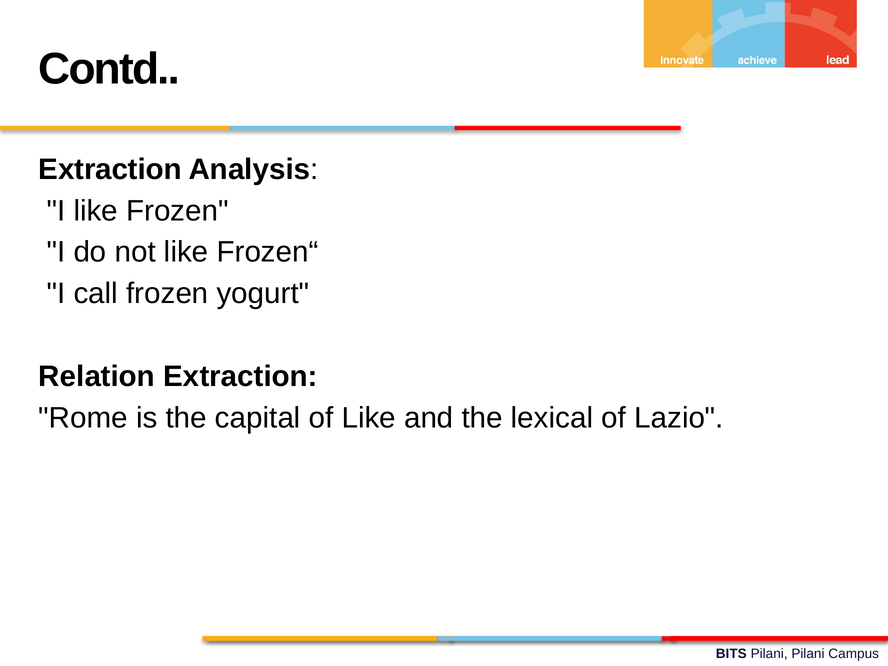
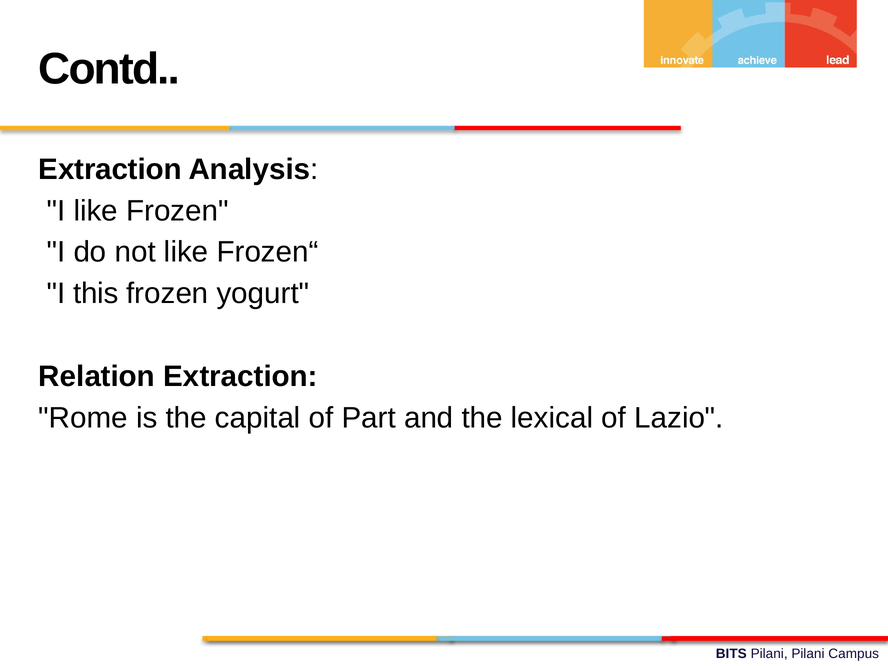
call: call -> this
of Like: Like -> Part
